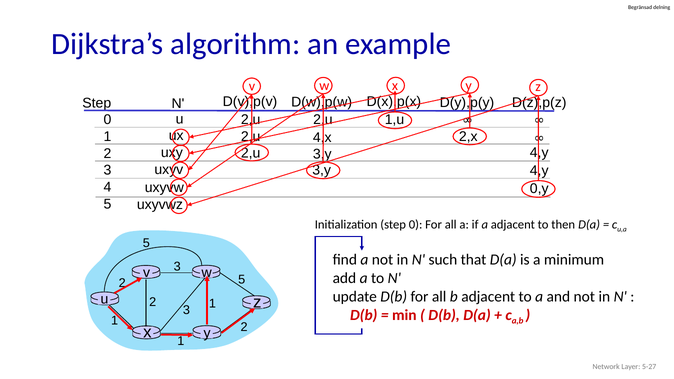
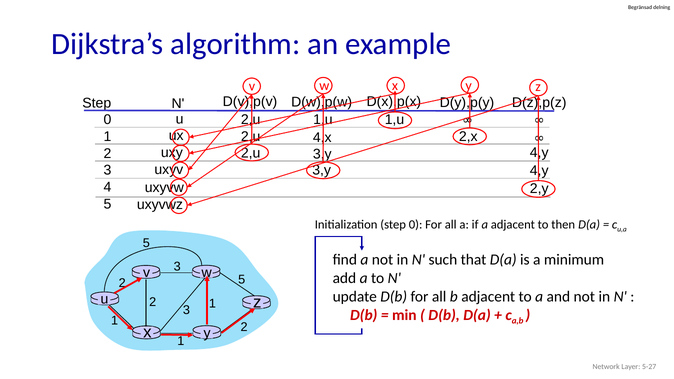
2,u at (323, 120): 2,u -> 1,u
0,y: 0,y -> 2,y
